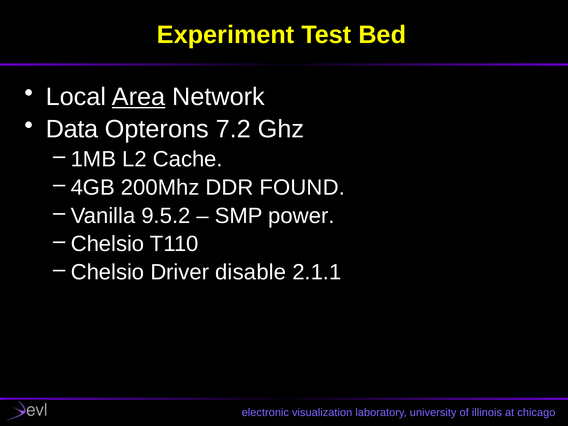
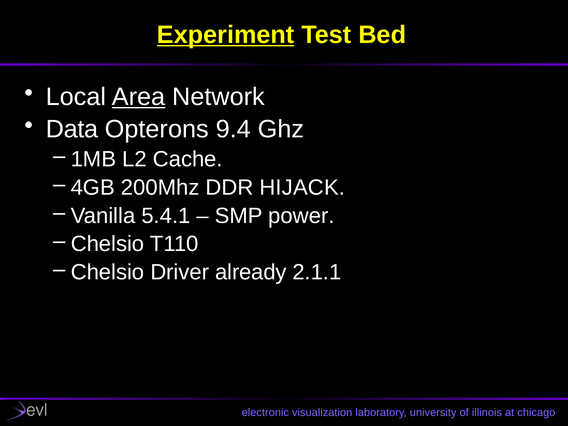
Experiment underline: none -> present
7.2: 7.2 -> 9.4
FOUND: FOUND -> HIJACK
9.5.2: 9.5.2 -> 5.4.1
disable: disable -> already
